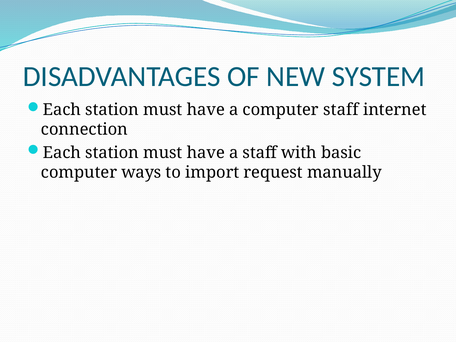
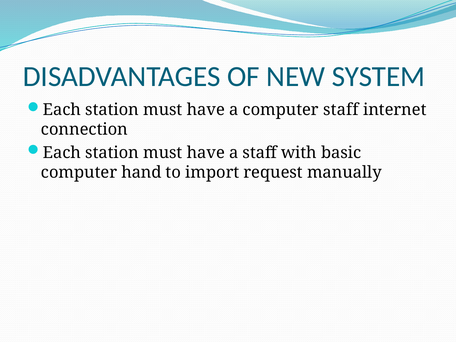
ways: ways -> hand
